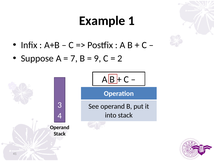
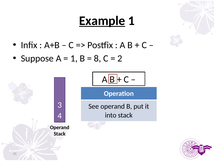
Example underline: none -> present
7 at (74, 58): 7 -> 1
9: 9 -> 8
